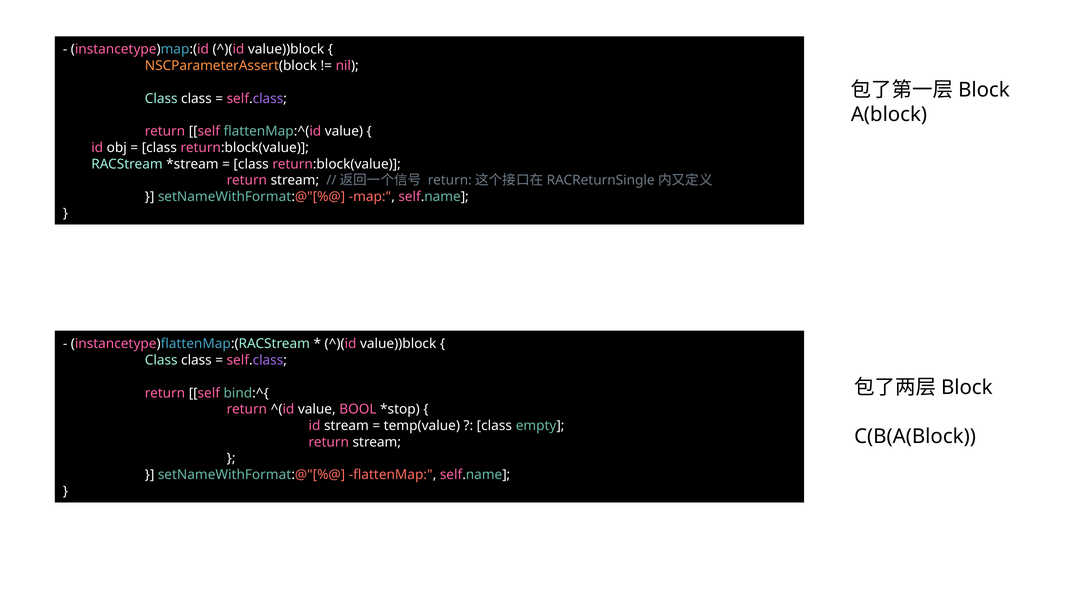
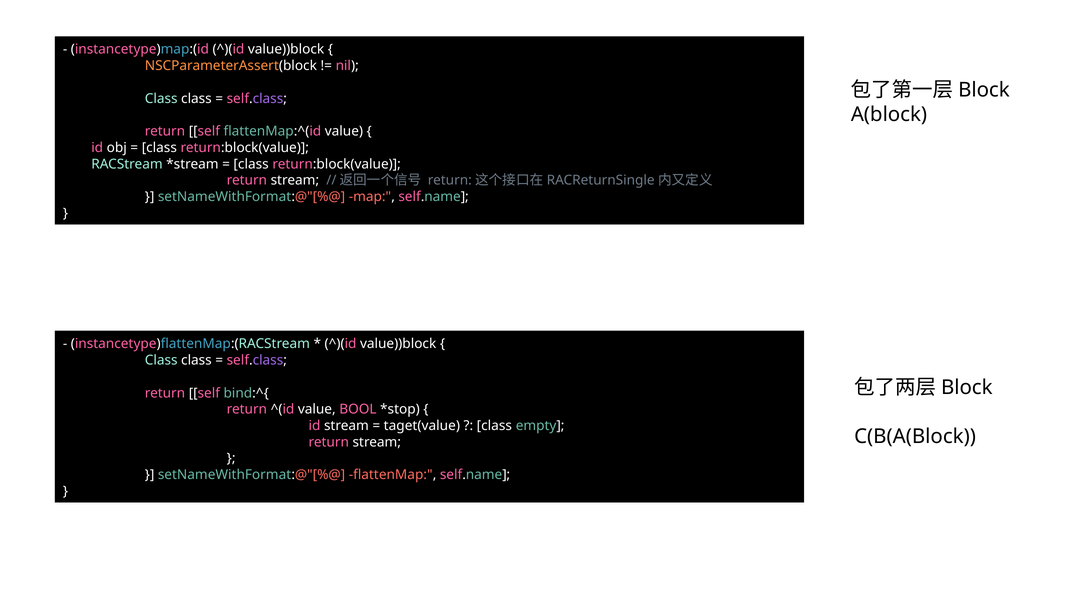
temp(value: temp(value -> taget(value
